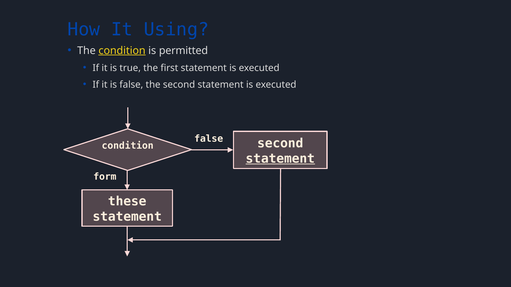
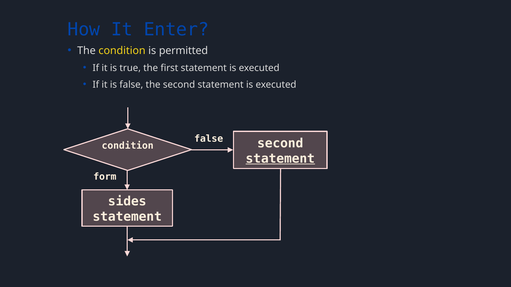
Using: Using -> Enter
condition at (122, 51) underline: present -> none
these: these -> sides
